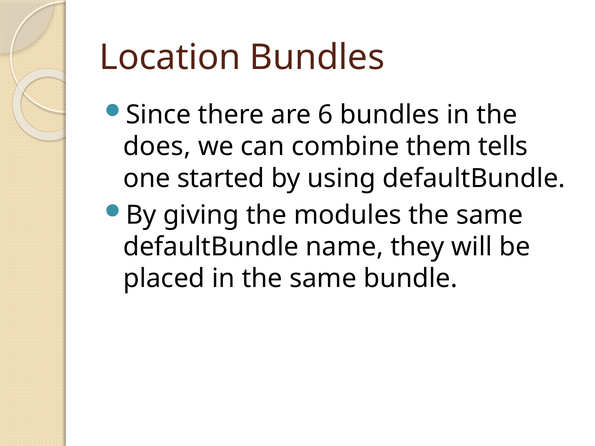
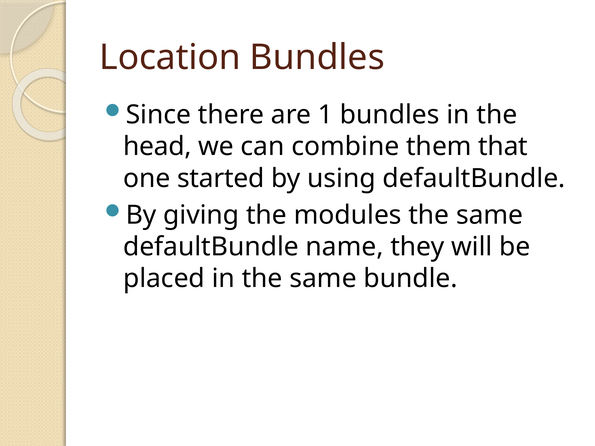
6: 6 -> 1
does: does -> head
tells: tells -> that
